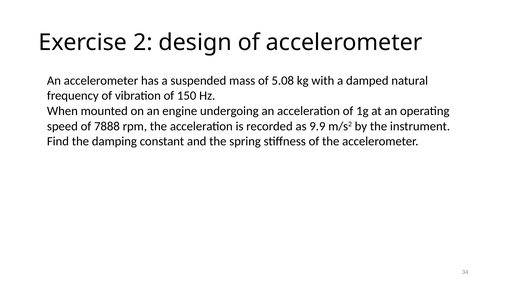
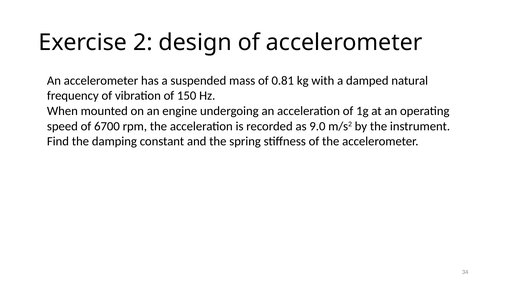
5.08: 5.08 -> 0.81
7888: 7888 -> 6700
9.9: 9.9 -> 9.0
